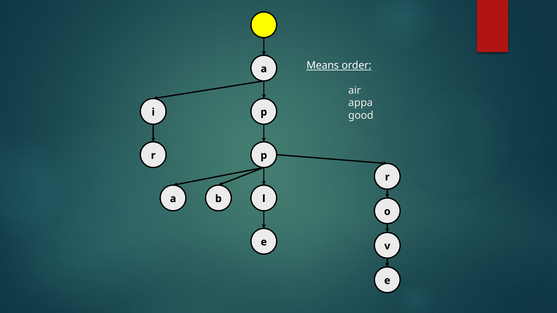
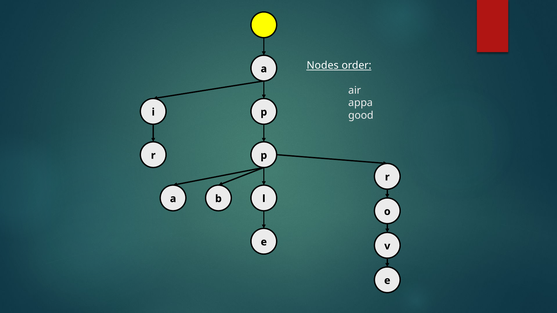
Means: Means -> Nodes
